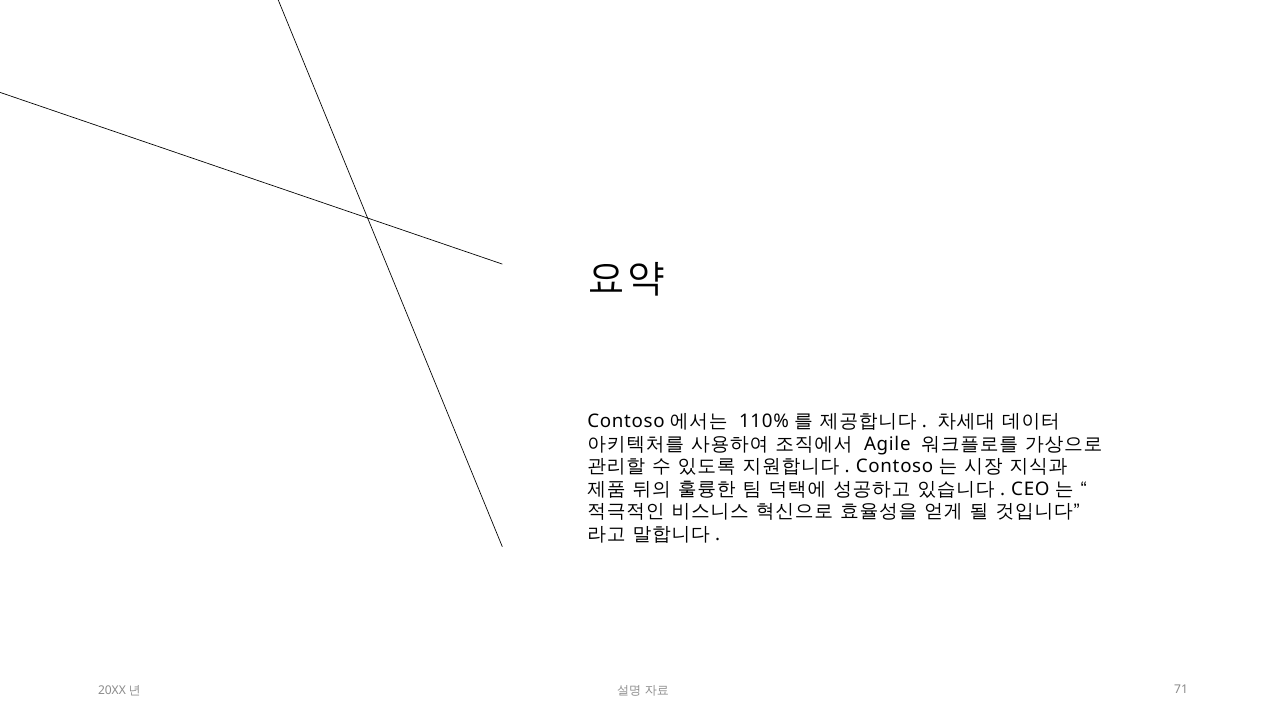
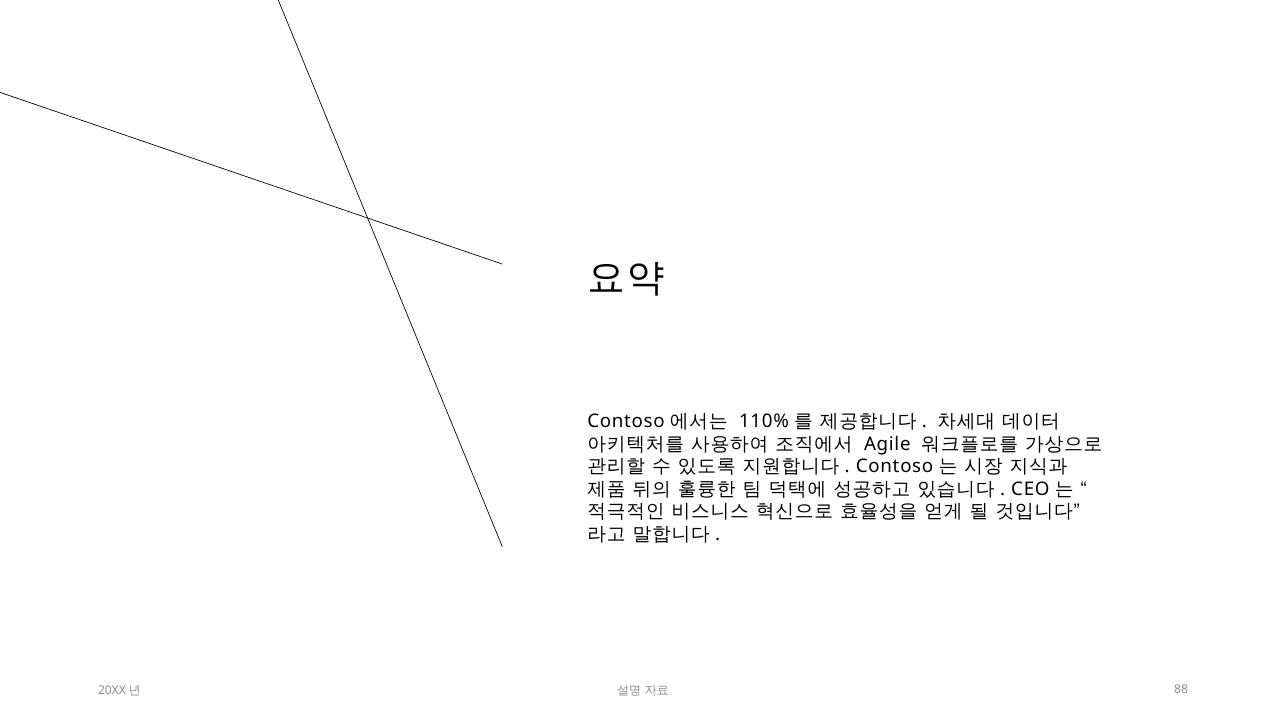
71: 71 -> 88
